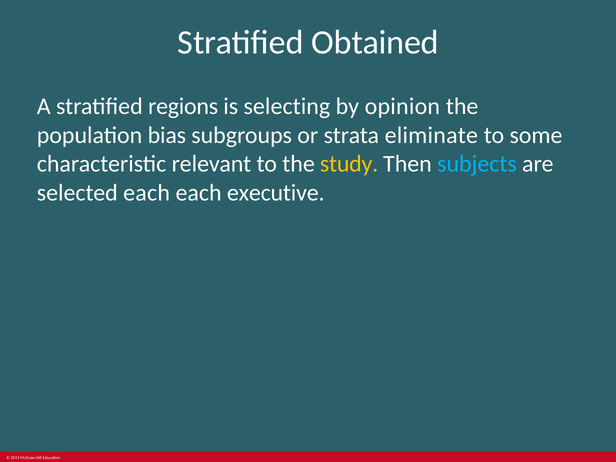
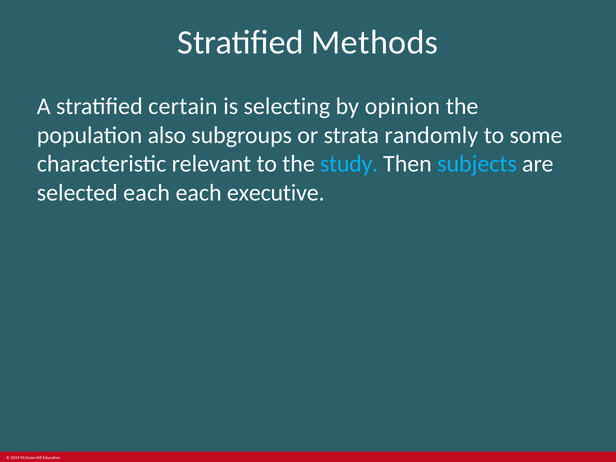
Obtained: Obtained -> Methods
regions: regions -> certain
bias: bias -> also
eliminate: eliminate -> randomly
study colour: yellow -> light blue
